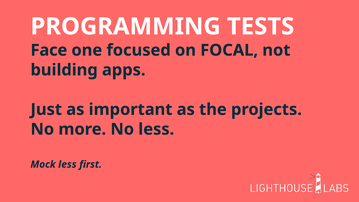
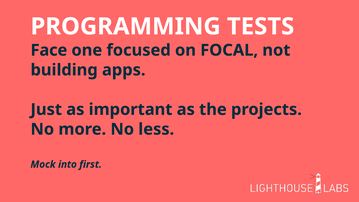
Mock less: less -> into
